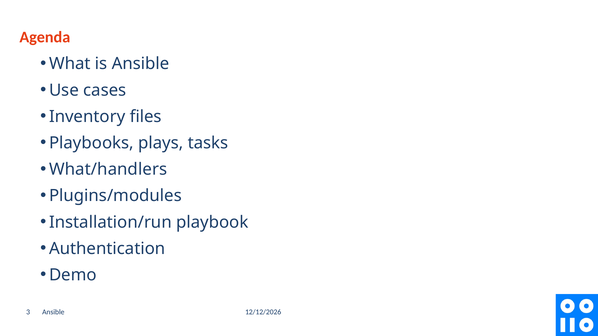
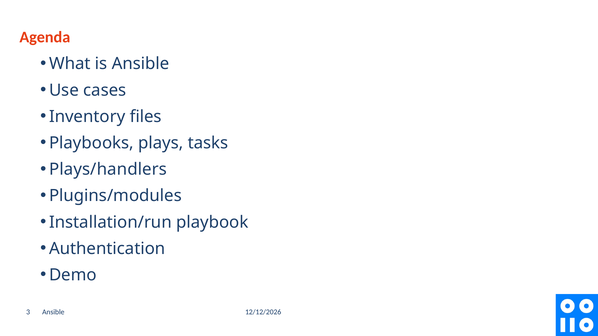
What/handlers: What/handlers -> Plays/handlers
